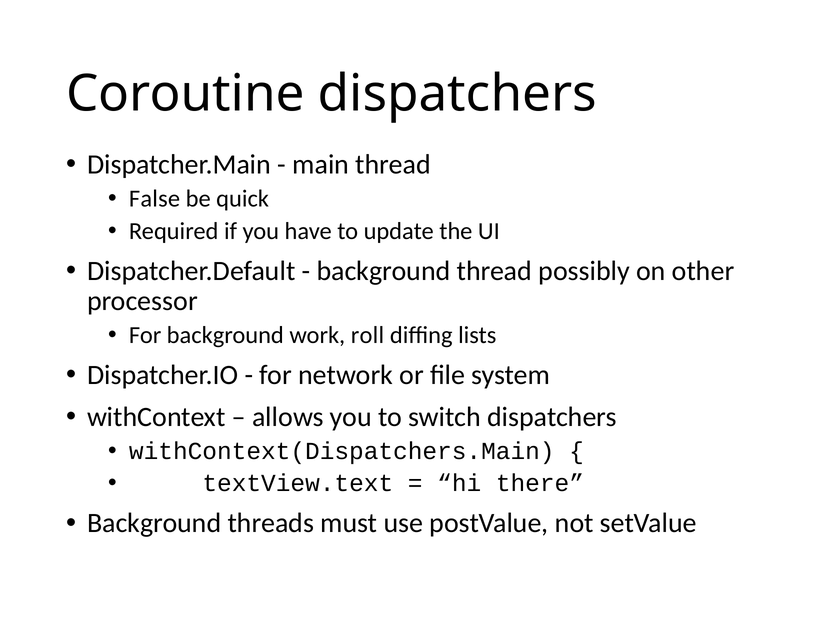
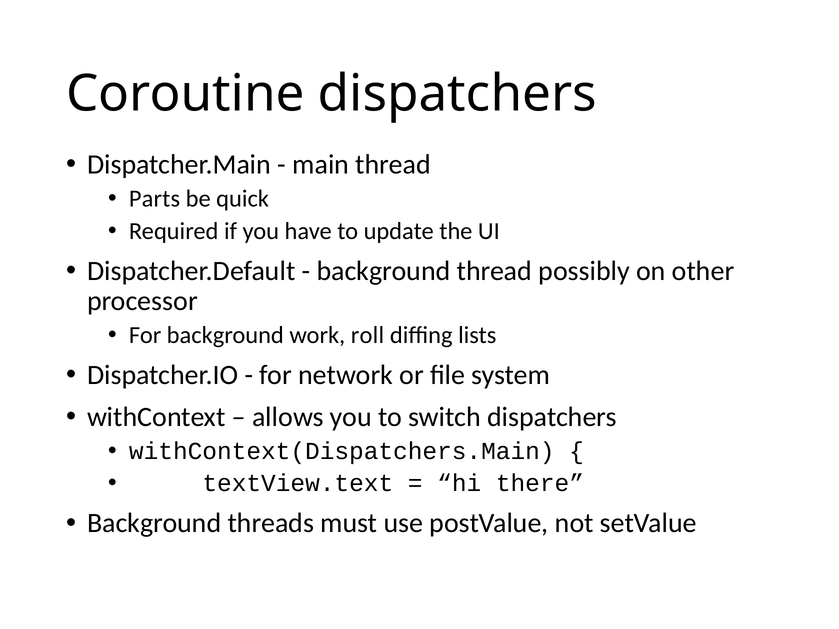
False: False -> Parts
